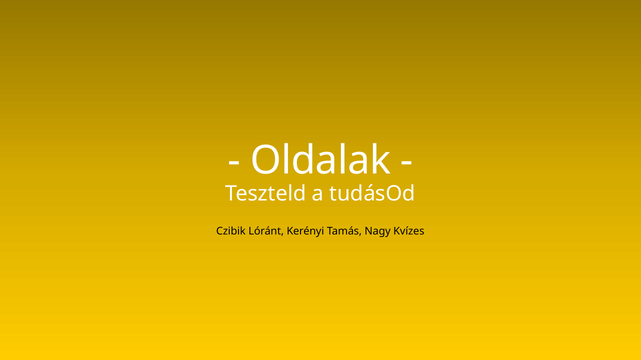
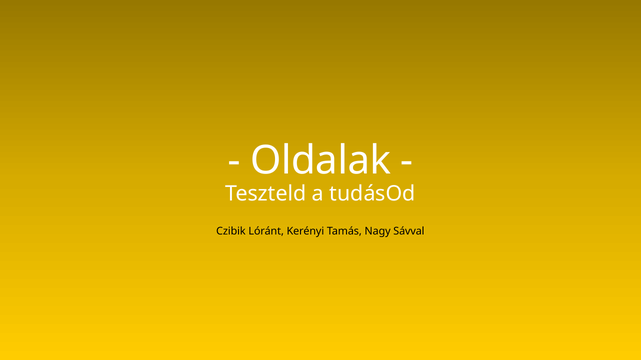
Kvízes: Kvízes -> Sávval
